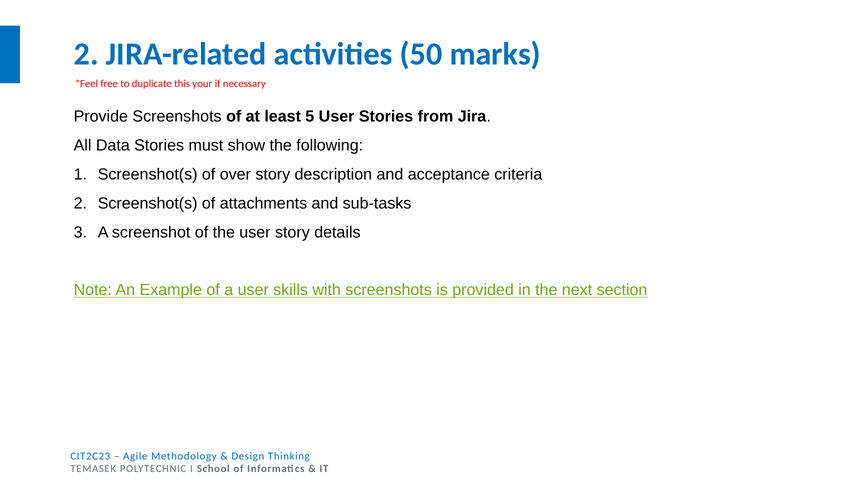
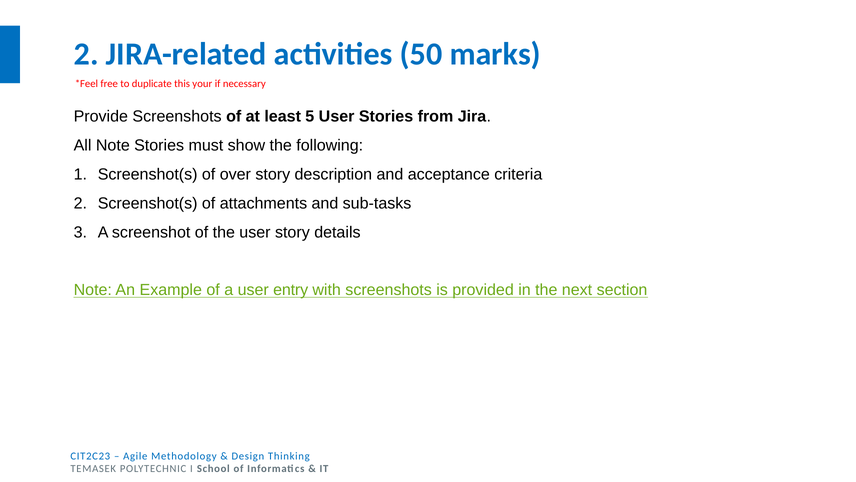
All Data: Data -> Note
skills: skills -> entry
